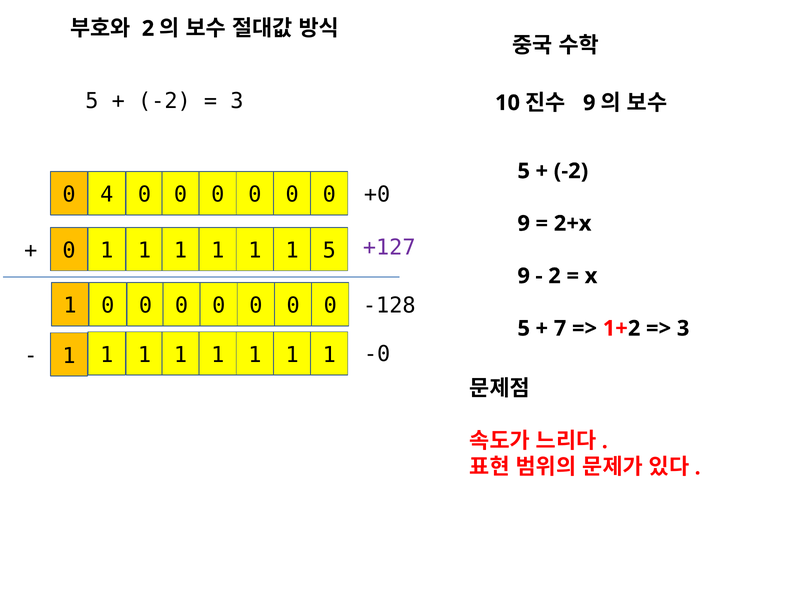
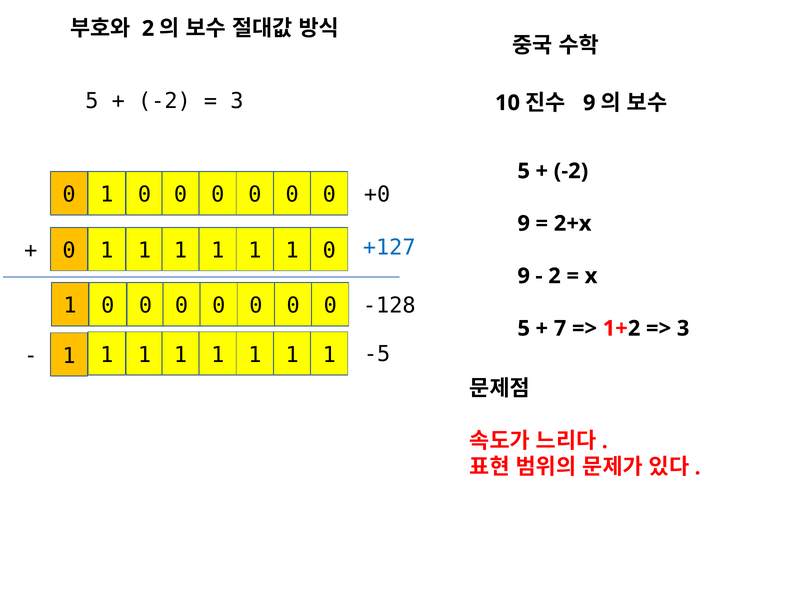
4 at (107, 195): 4 -> 1
+127 colour: purple -> blue
1 1 5: 5 -> 0
-0: -0 -> -5
